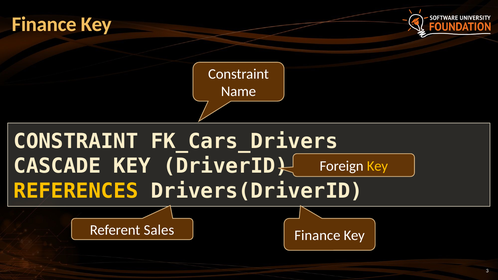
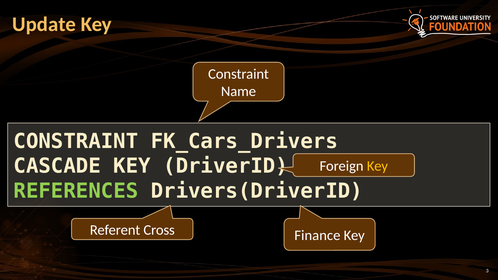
Finance at (44, 24): Finance -> Update
REFERENCES colour: yellow -> light green
Sales: Sales -> Cross
